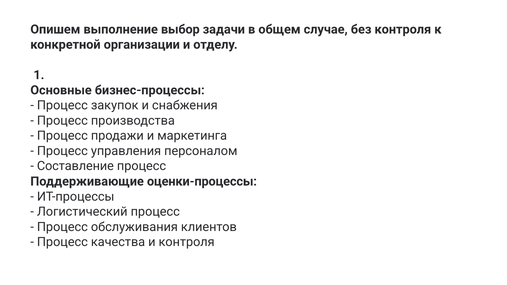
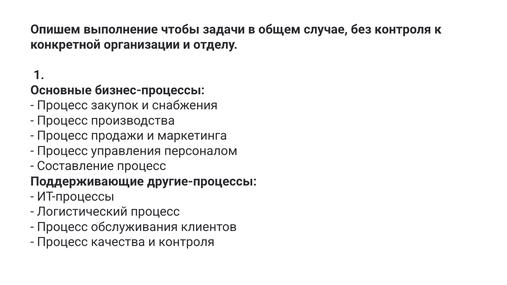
выбор: выбор -> чтобы
оценки-процессы: оценки-процессы -> другие-процессы
